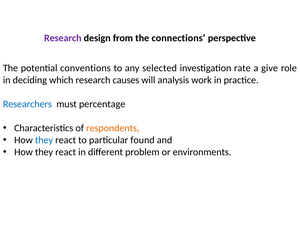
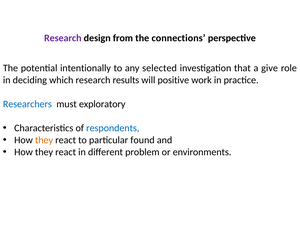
conventions: conventions -> intentionally
rate: rate -> that
causes: causes -> results
analysis: analysis -> positive
percentage: percentage -> exploratory
respondents colour: orange -> blue
they at (44, 140) colour: blue -> orange
